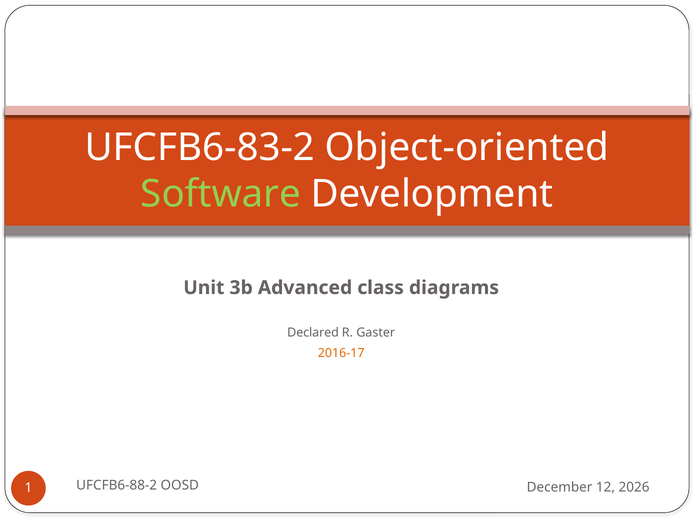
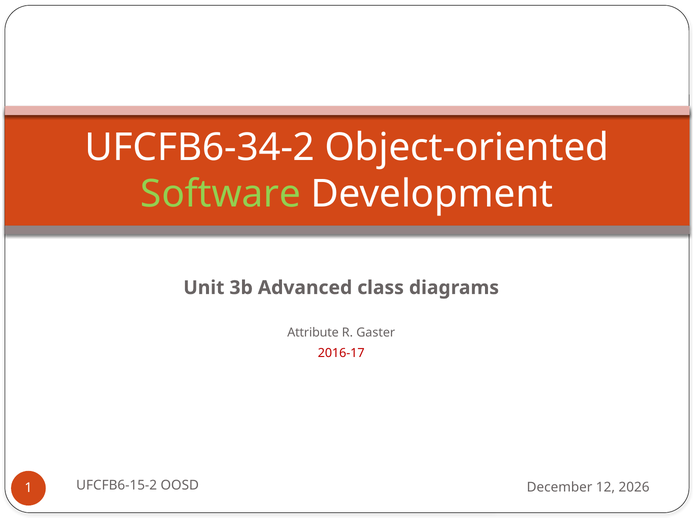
UFCFB6-83-2: UFCFB6-83-2 -> UFCFB6-34-2
Declared: Declared -> Attribute
2016-17 colour: orange -> red
UFCFB6-88-2: UFCFB6-88-2 -> UFCFB6-15-2
